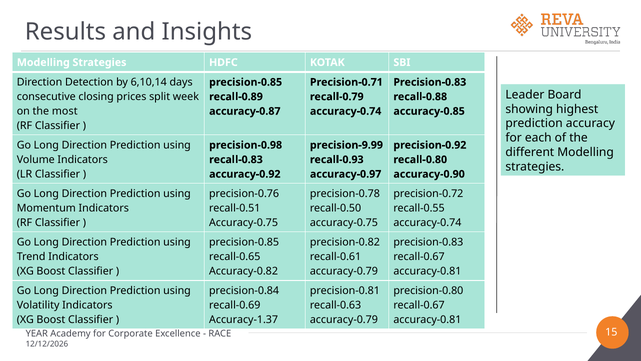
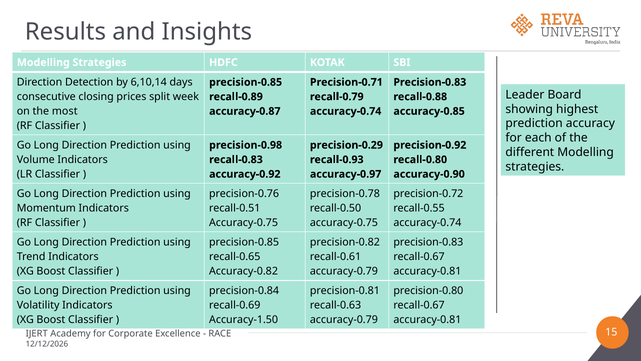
precision-9.99: precision-9.99 -> precision-0.29
Accuracy-1.37: Accuracy-1.37 -> Accuracy-1.50
YEAR: YEAR -> IJERT
